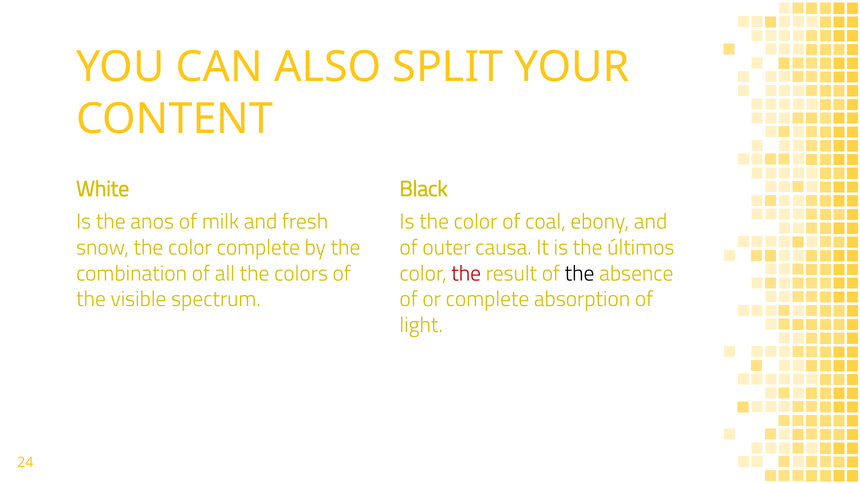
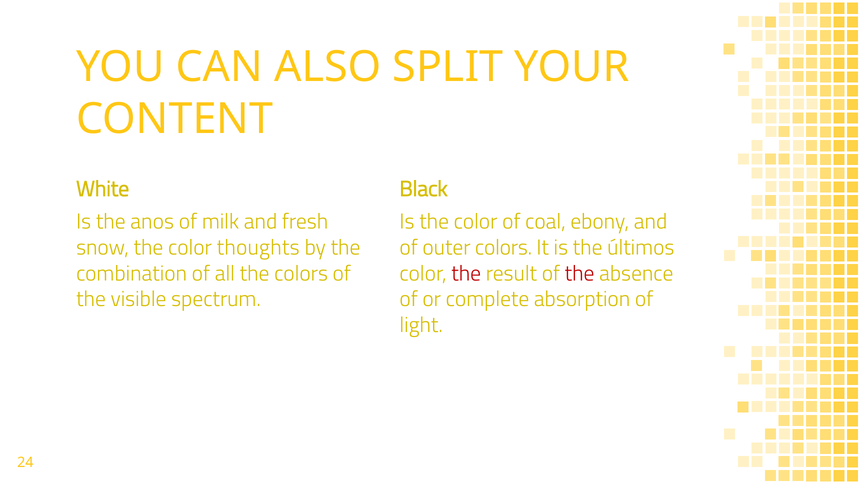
color complete: complete -> thoughts
outer causa: causa -> colors
the at (580, 273) colour: black -> red
